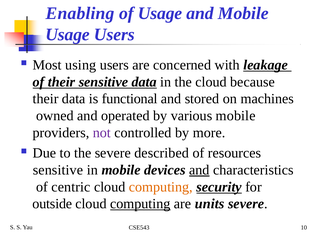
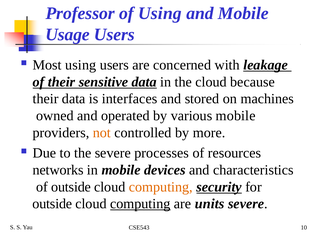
Enabling: Enabling -> Professor
of Usage: Usage -> Using
functional: functional -> interfaces
not colour: purple -> orange
described: described -> processes
sensitive at (58, 170): sensitive -> networks
and at (199, 170) underline: present -> none
of centric: centric -> outside
